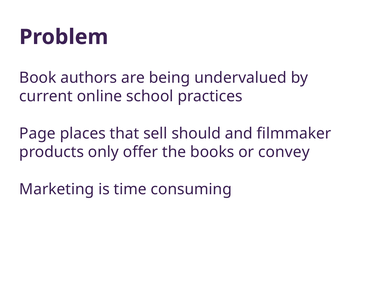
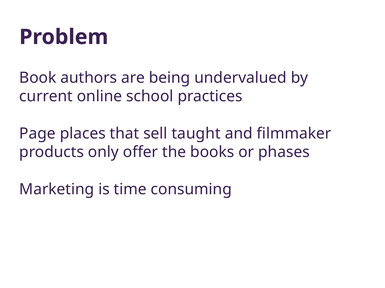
should: should -> taught
convey: convey -> phases
